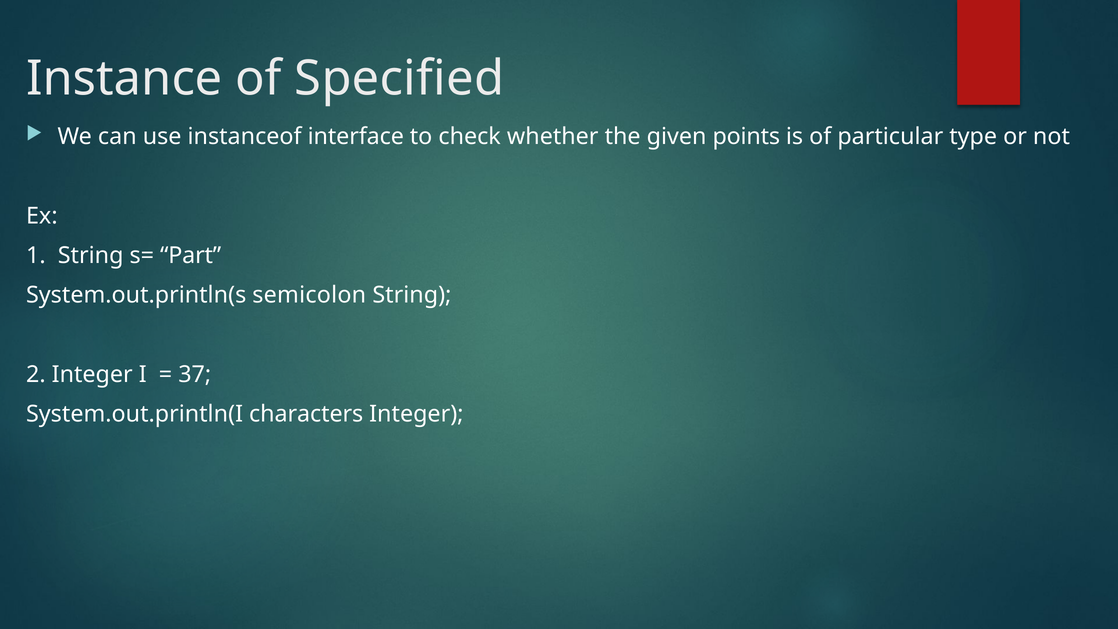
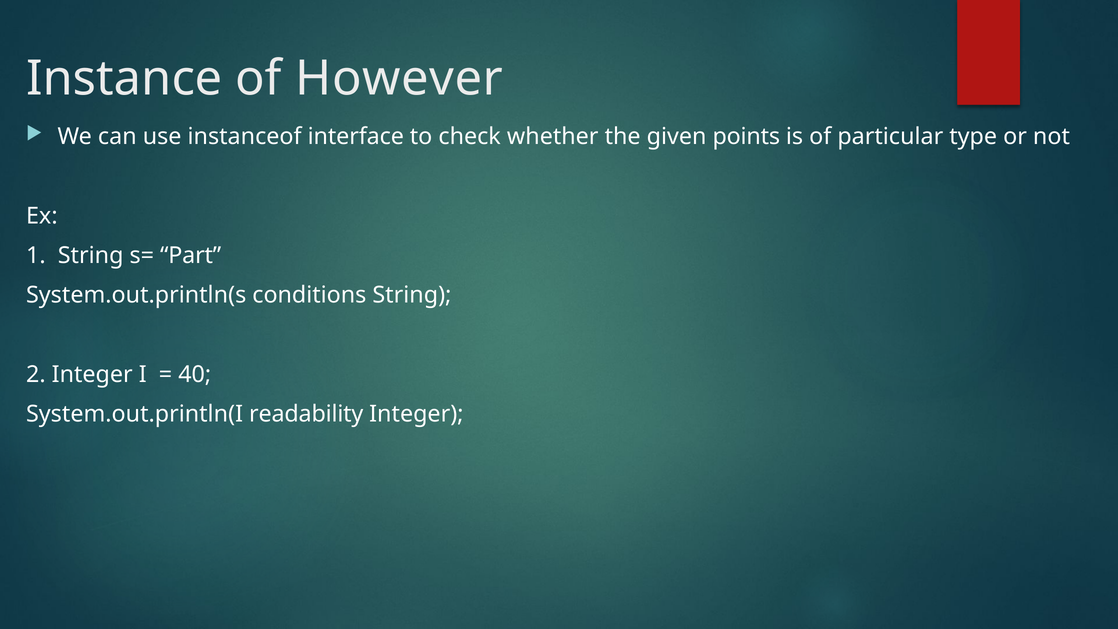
Specified: Specified -> However
semicolon: semicolon -> conditions
37: 37 -> 40
characters: characters -> readability
